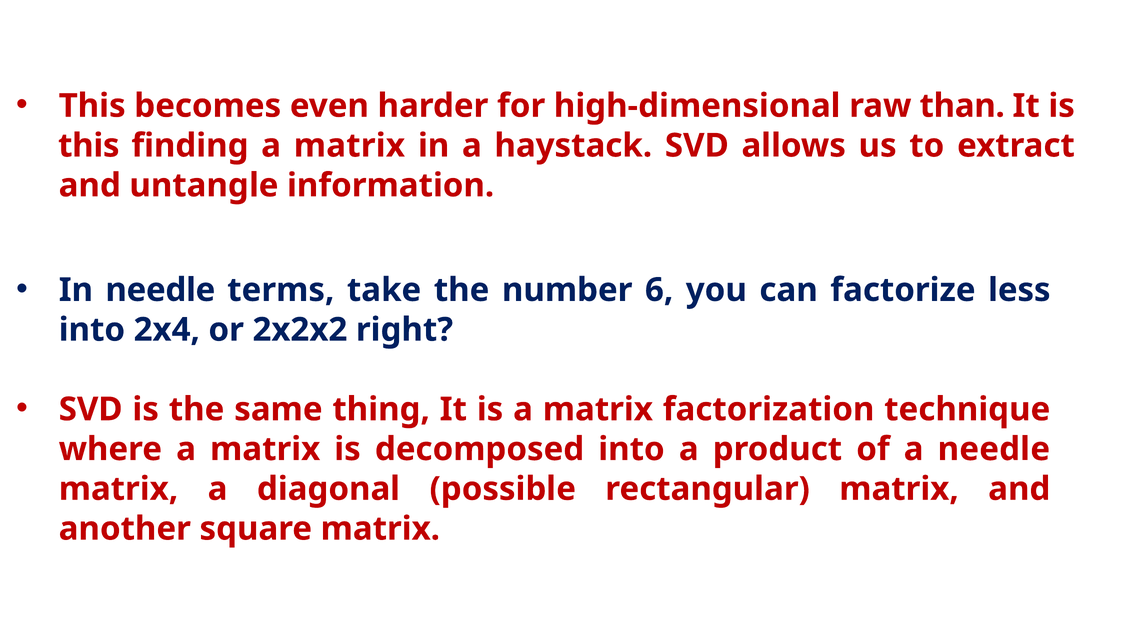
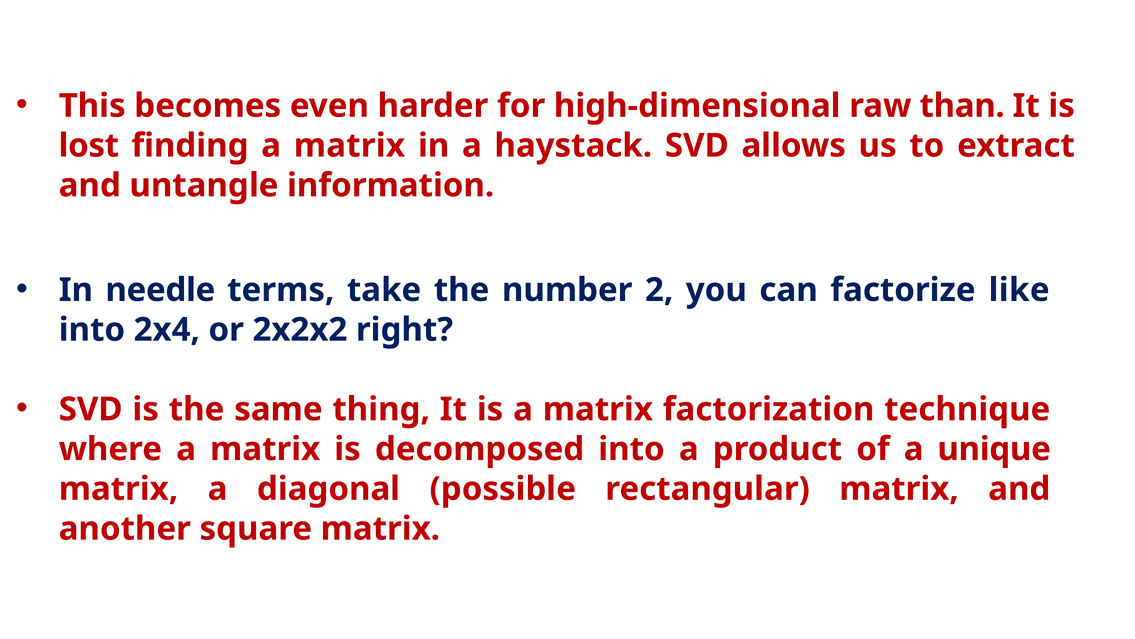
this at (89, 146): this -> lost
6: 6 -> 2
less: less -> like
a needle: needle -> unique
